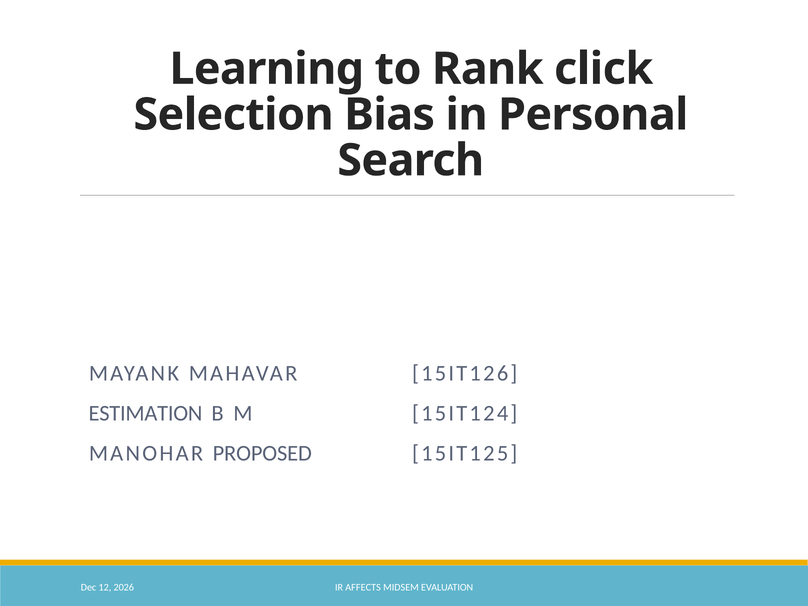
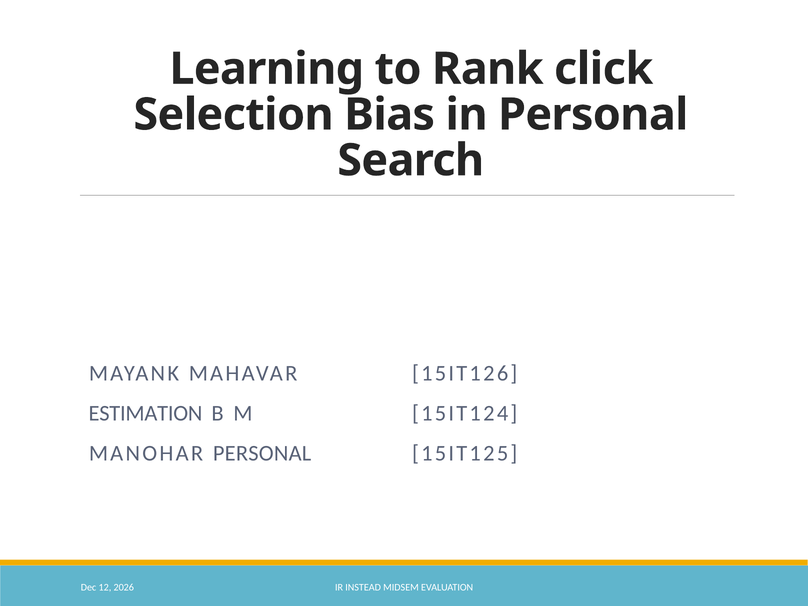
MANOHAR PROPOSED: PROPOSED -> PERSONAL
AFFECTS: AFFECTS -> INSTEAD
